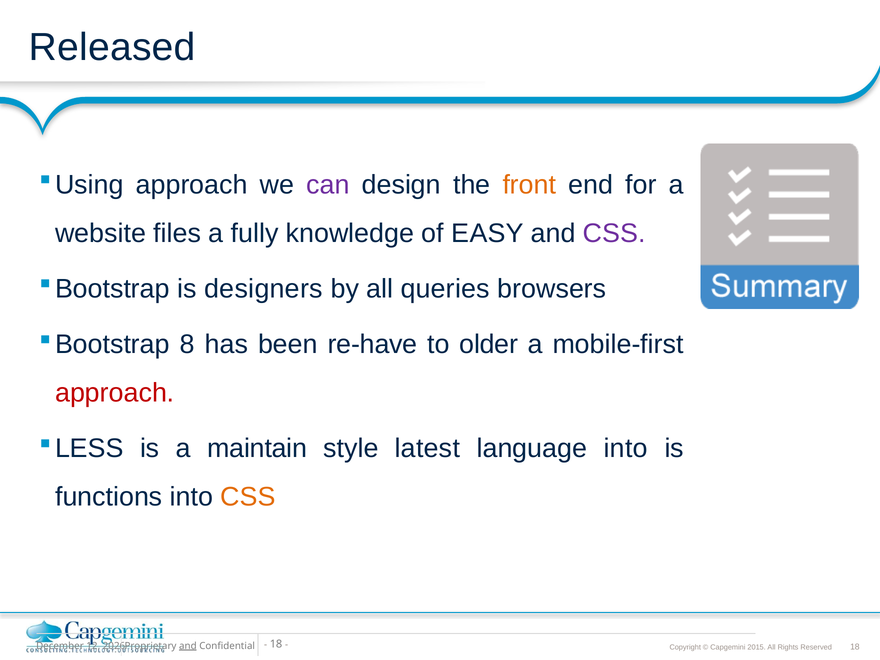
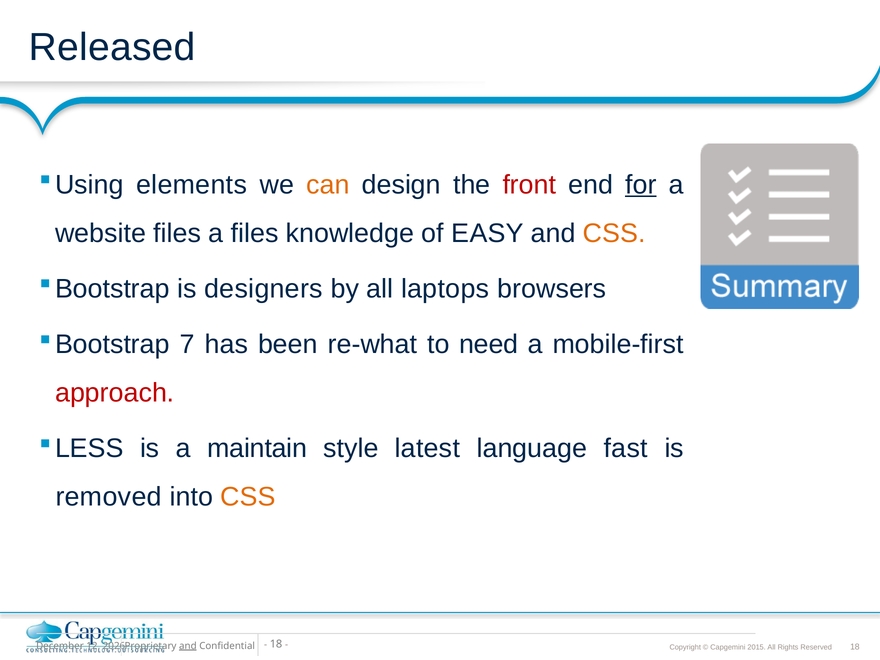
approach at (192, 185): approach -> elements
can colour: purple -> orange
front colour: orange -> red
for underline: none -> present
a fully: fully -> files
CSS at (614, 233) colour: purple -> orange
queries: queries -> laptops
8: 8 -> 7
re-have: re-have -> re-what
older: older -> need
language into: into -> fast
functions: functions -> removed
